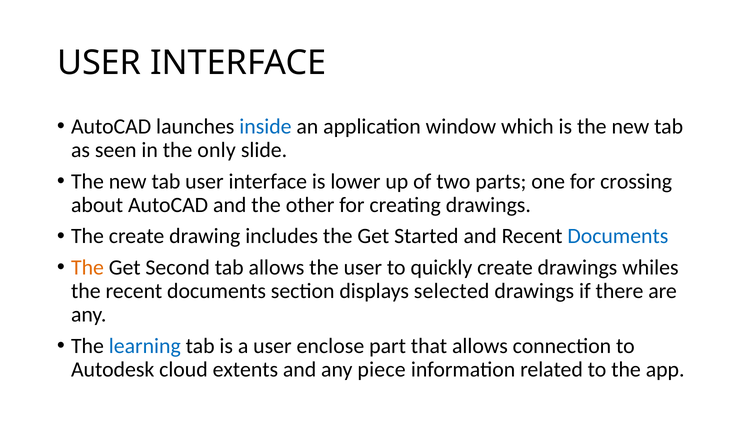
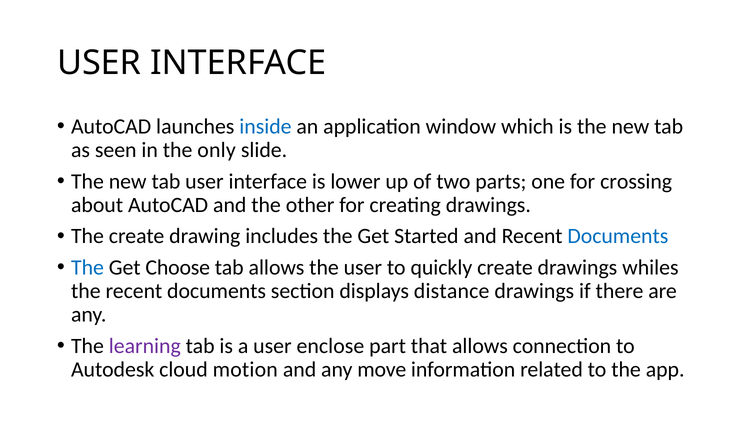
The at (87, 267) colour: orange -> blue
Second: Second -> Choose
selected: selected -> distance
learning colour: blue -> purple
extents: extents -> motion
piece: piece -> move
